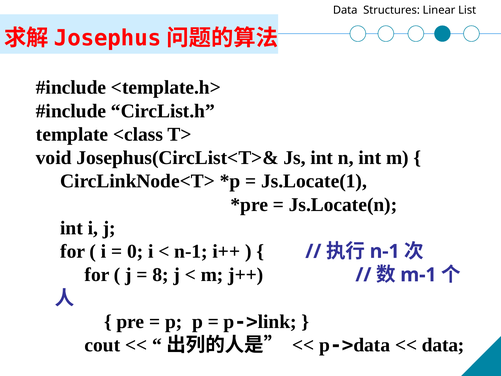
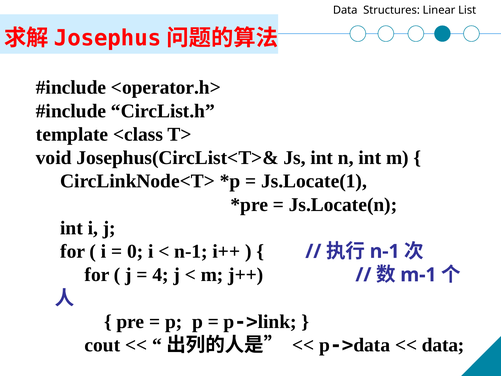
<template.h>: <template.h> -> <operator.h>
8: 8 -> 4
